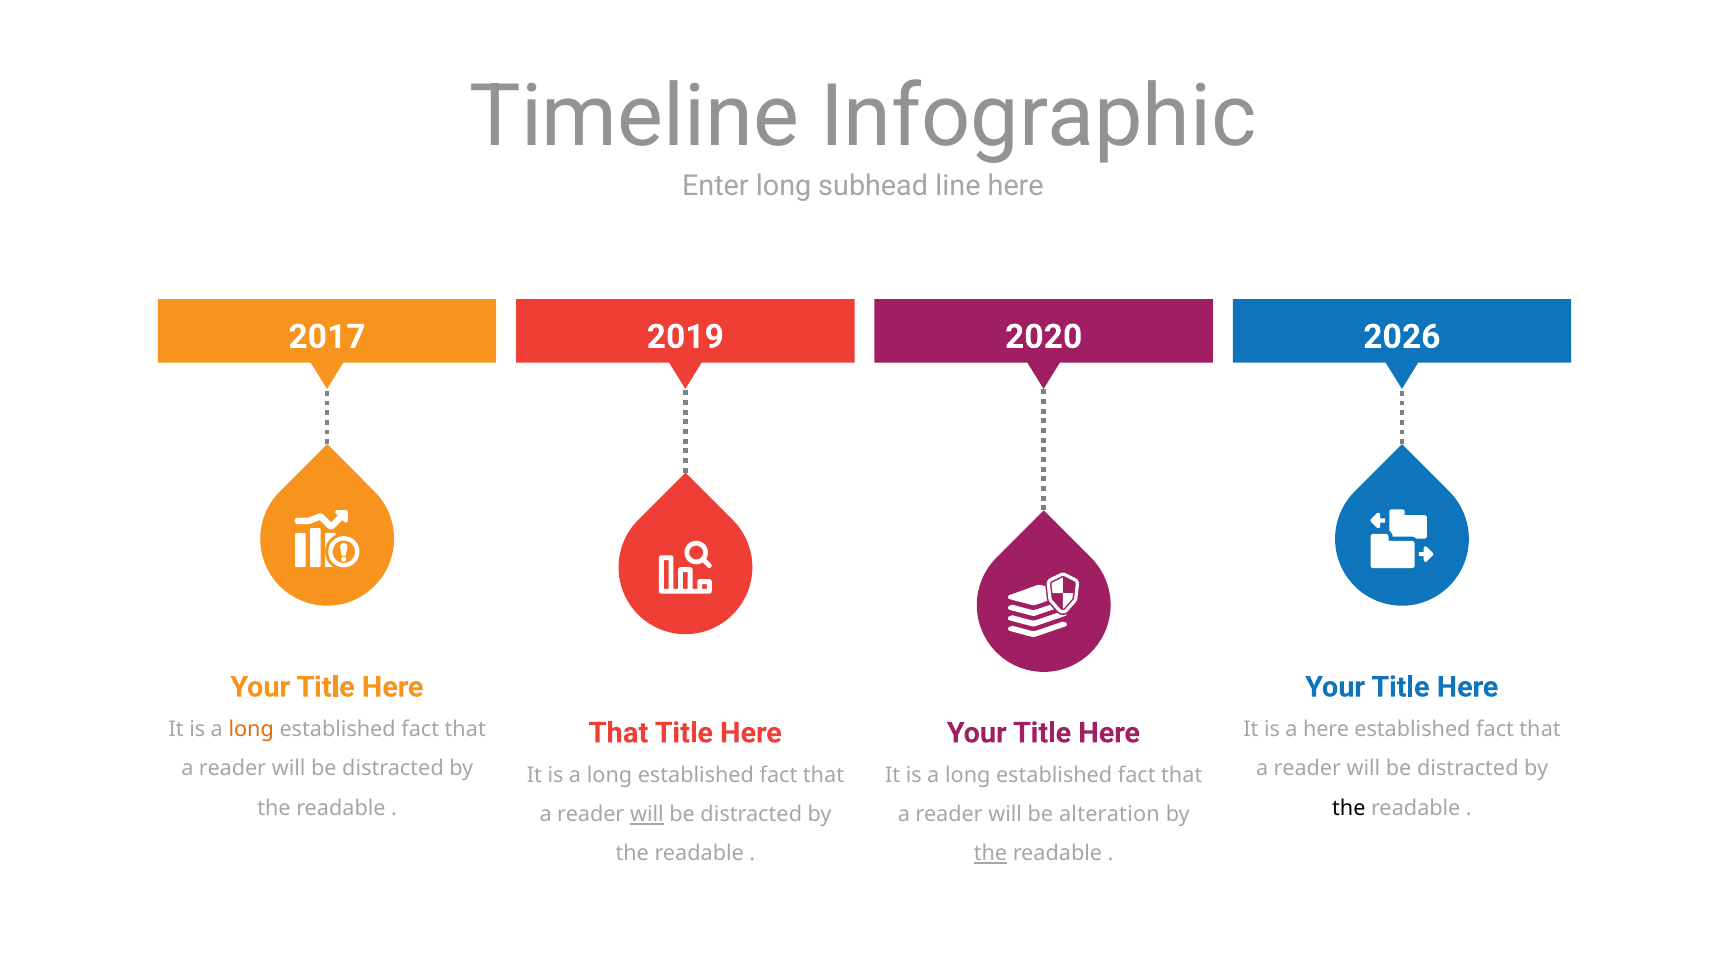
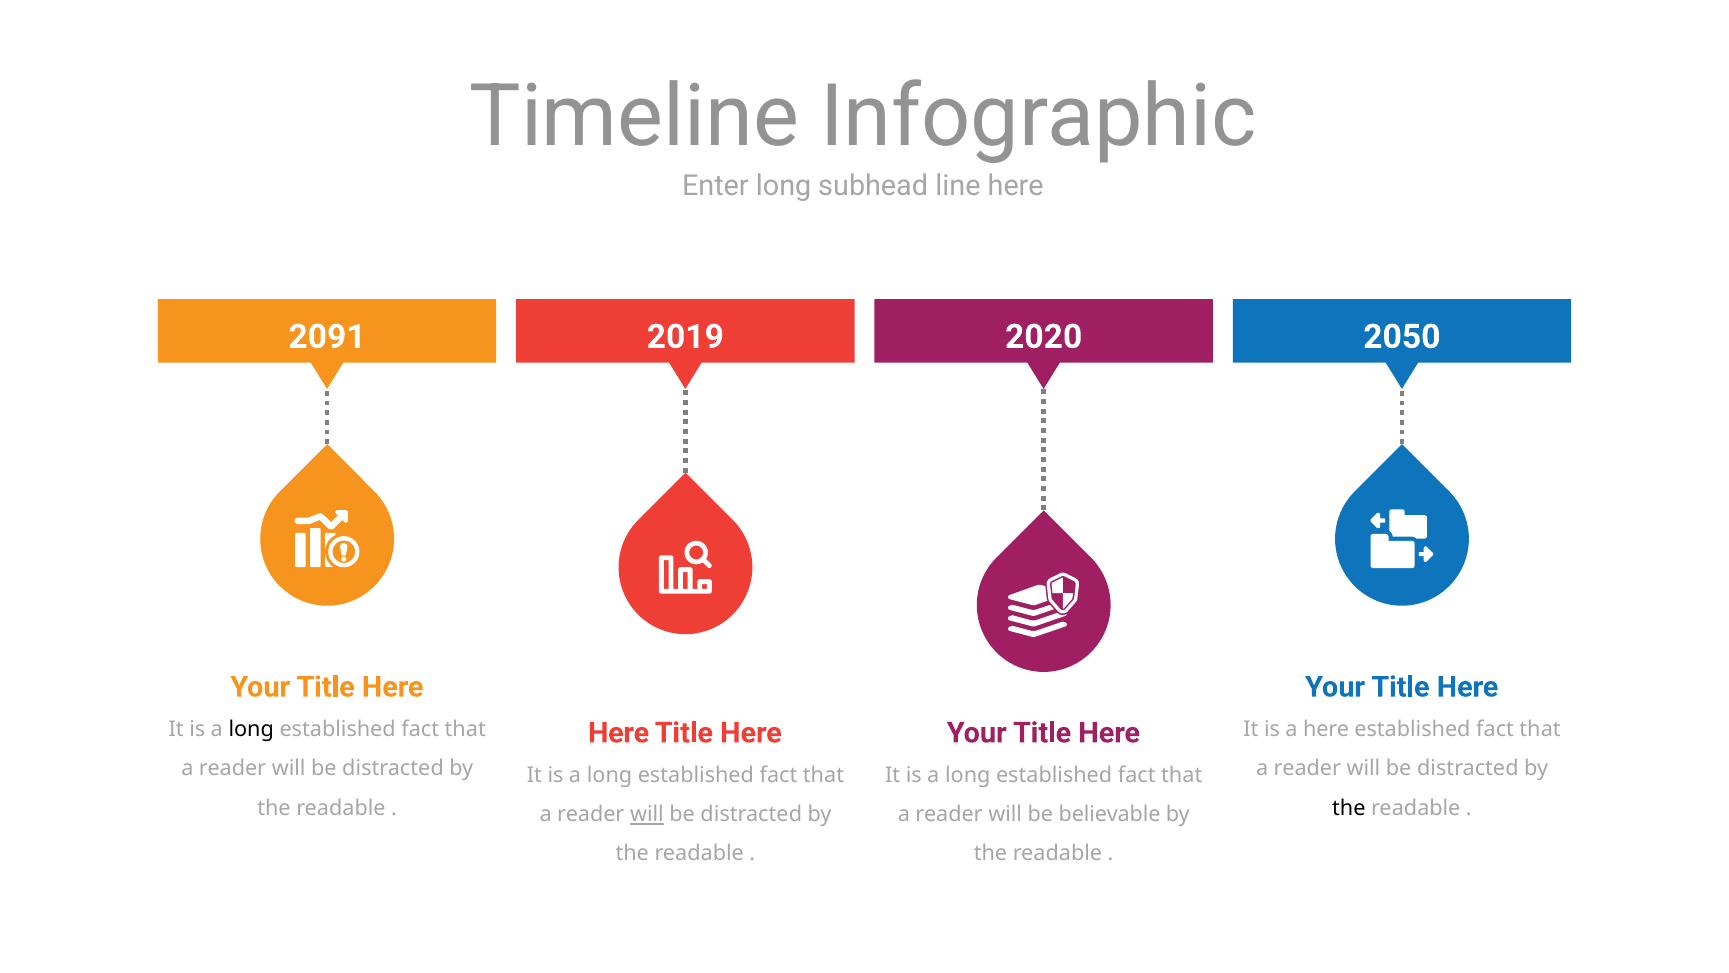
2017: 2017 -> 2091
2026: 2026 -> 2050
That at (618, 733): That -> Here
long at (251, 730) colour: orange -> black
alteration: alteration -> believable
the at (990, 853) underline: present -> none
